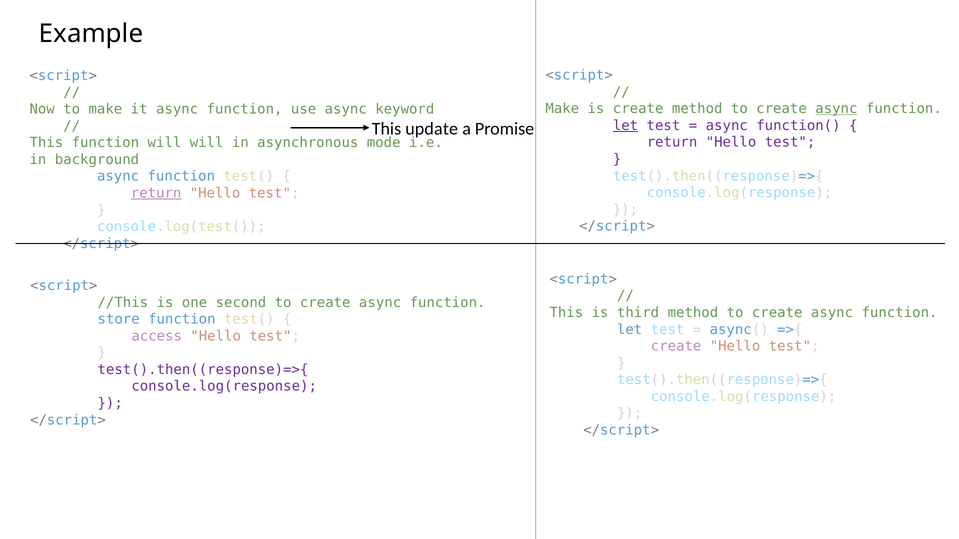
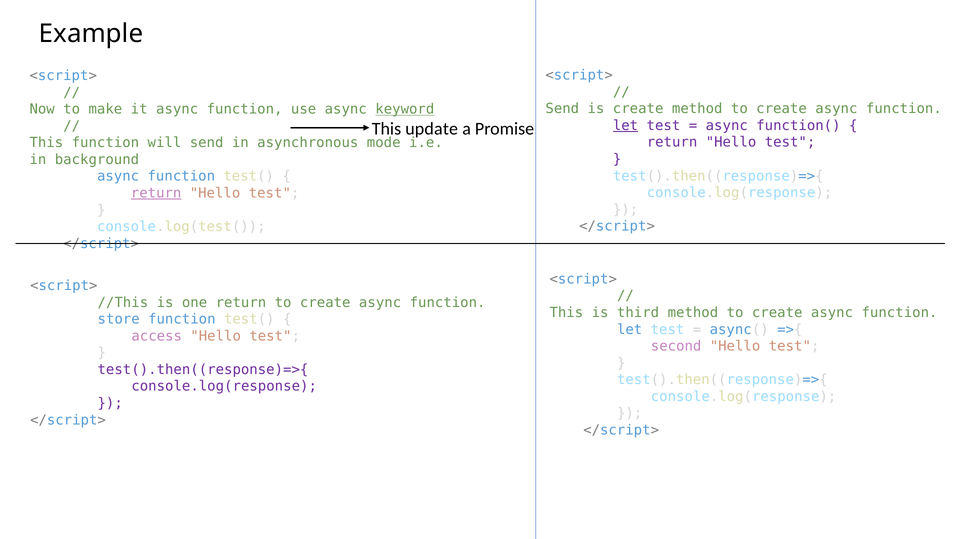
Make at (562, 109): Make -> Send
async at (836, 109) underline: present -> none
keyword underline: none -> present
will will: will -> send
one second: second -> return
create at (676, 346): create -> second
